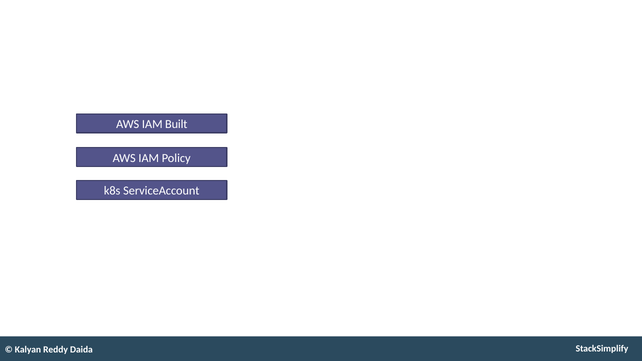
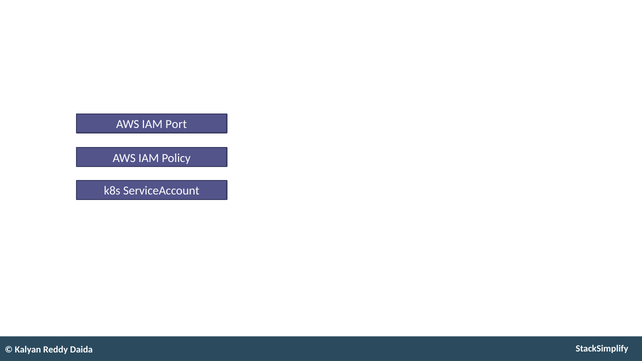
Built: Built -> Port
